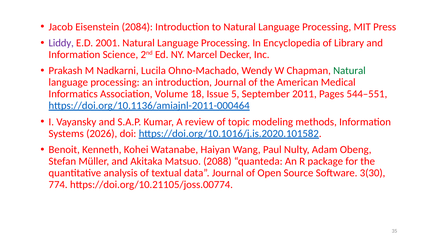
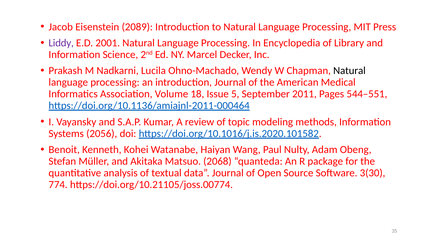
2084: 2084 -> 2089
Natural at (349, 71) colour: green -> black
2026: 2026 -> 2056
2088: 2088 -> 2068
